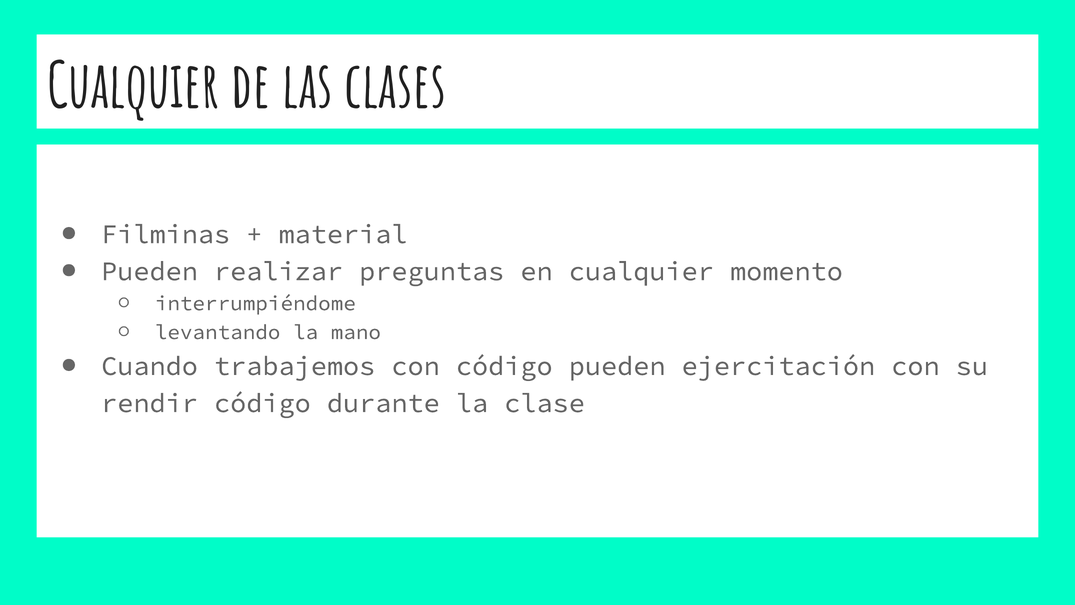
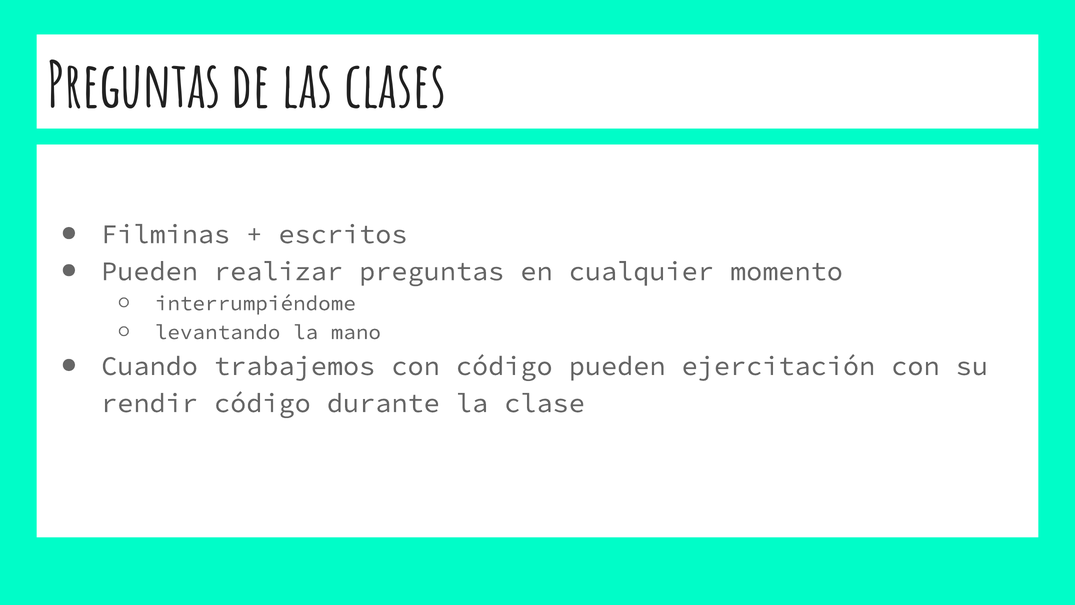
Cualquier at (134, 87): Cualquier -> Preguntas
material: material -> escritos
